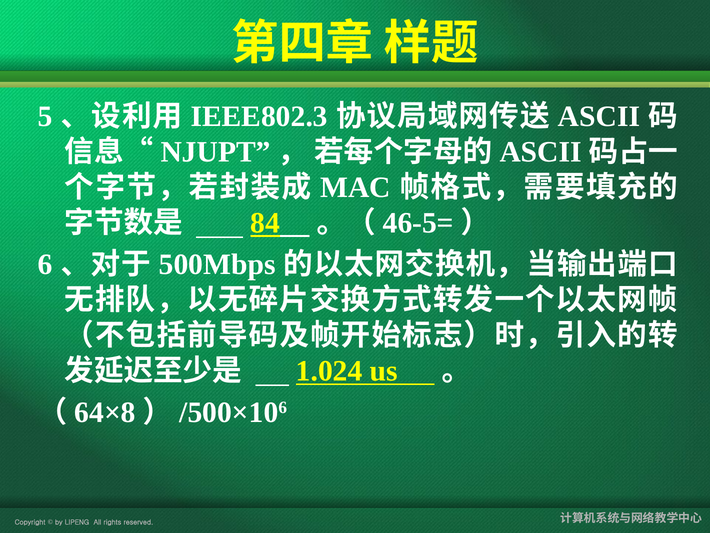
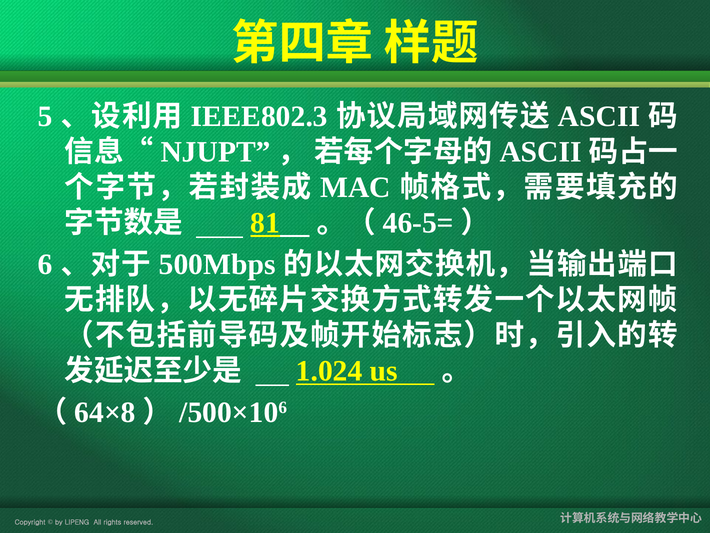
84: 84 -> 81
